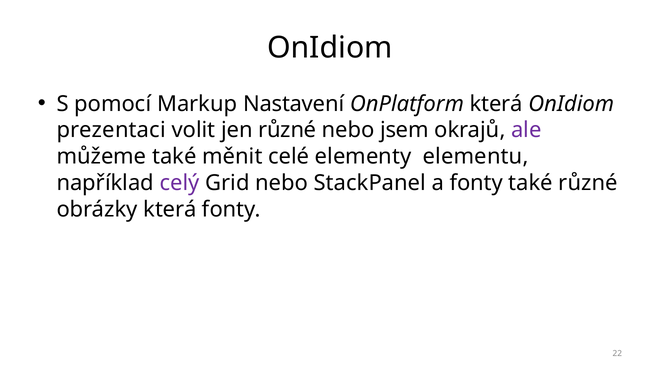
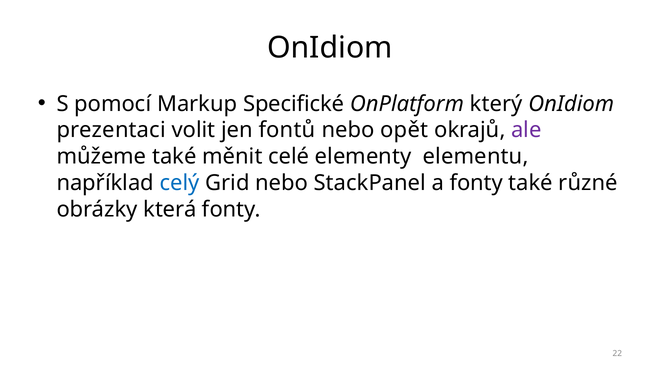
Nastavení: Nastavení -> Specifické
OnPlatform která: která -> který
jen různé: různé -> fontů
jsem: jsem -> opět
celý colour: purple -> blue
